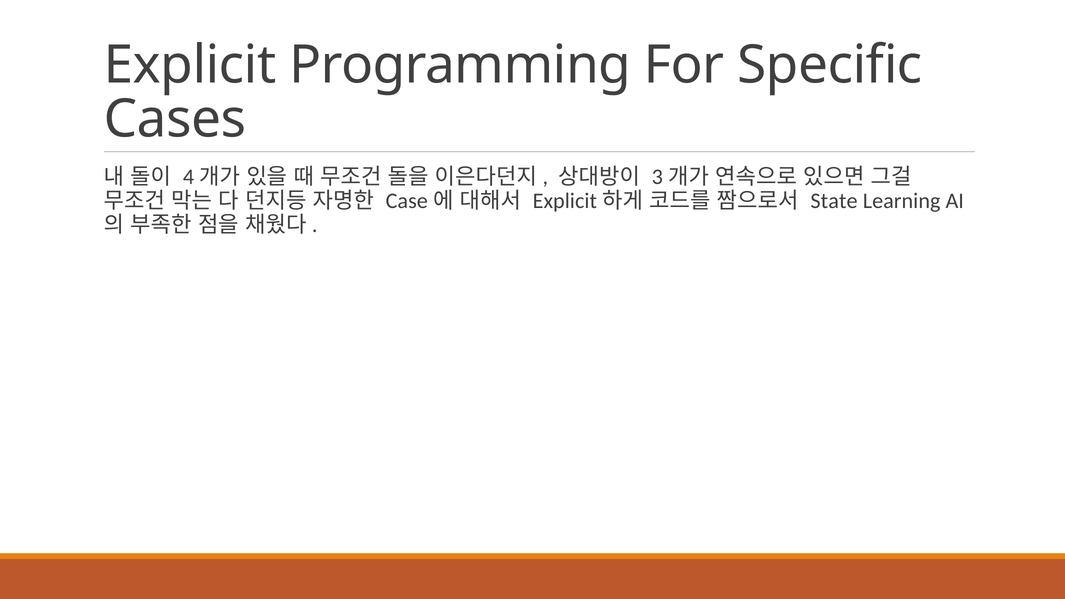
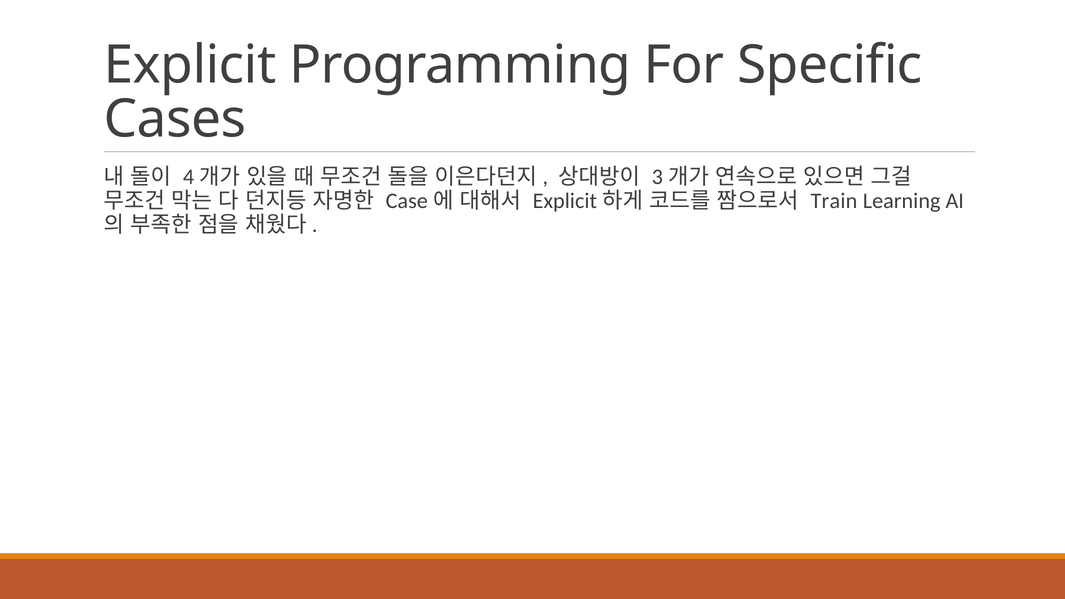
State: State -> Train
